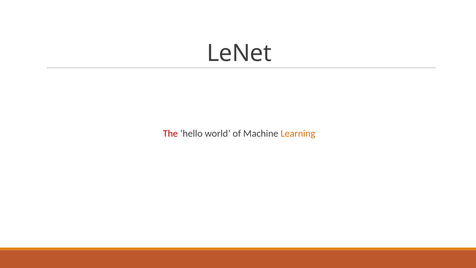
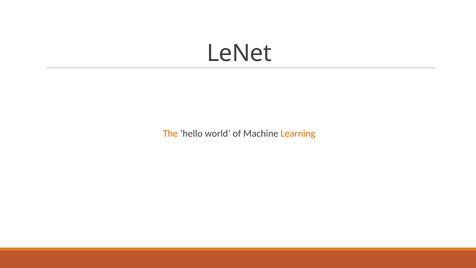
The colour: red -> orange
